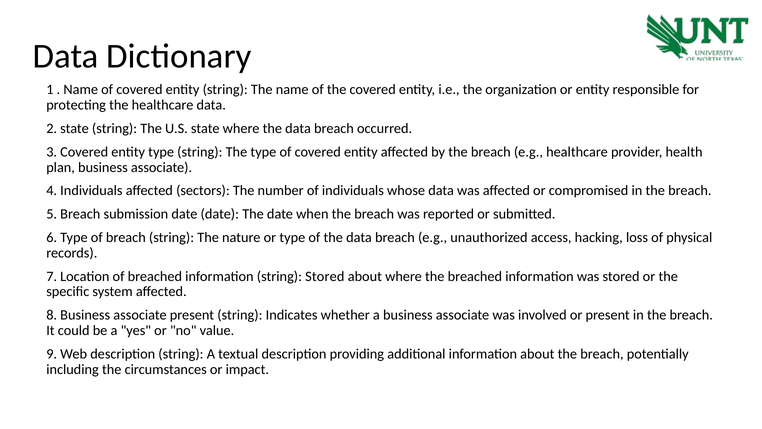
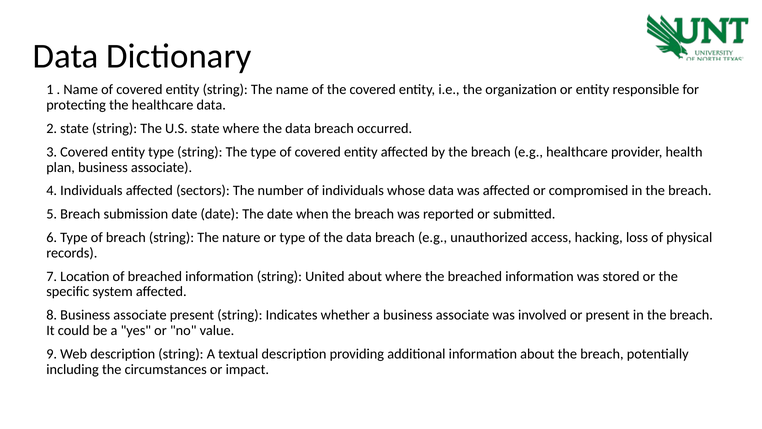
string Stored: Stored -> United
